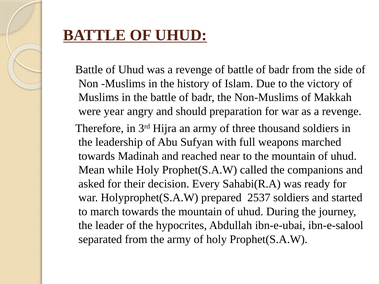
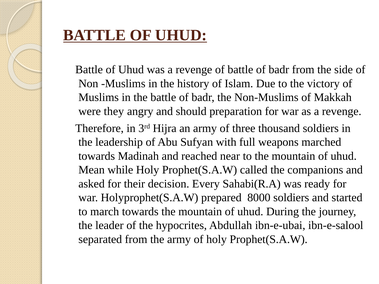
year: year -> they
2537: 2537 -> 8000
